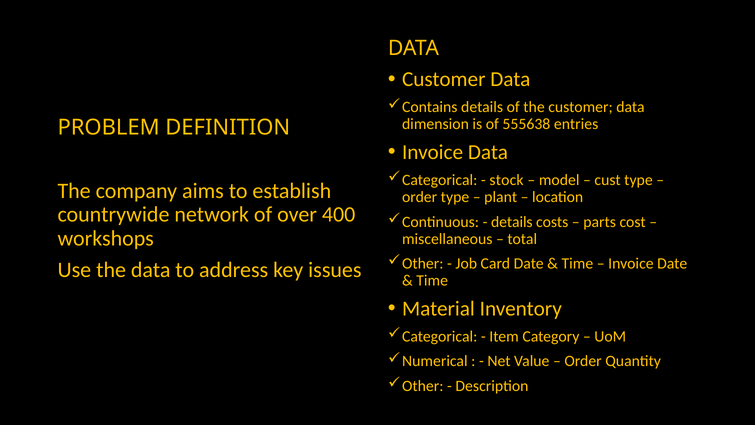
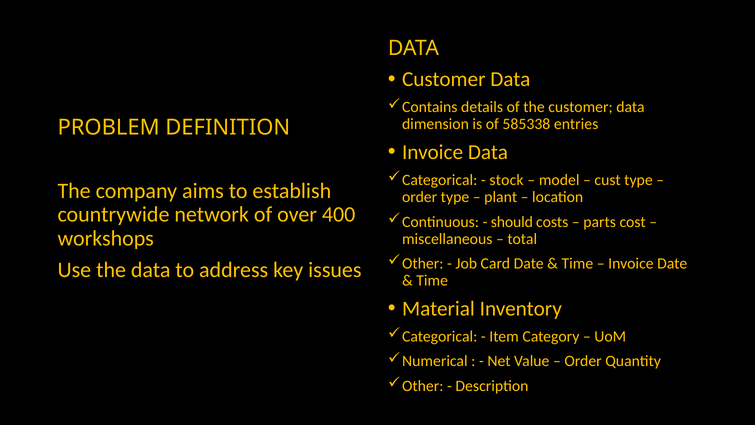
555638: 555638 -> 585338
details at (512, 222): details -> should
